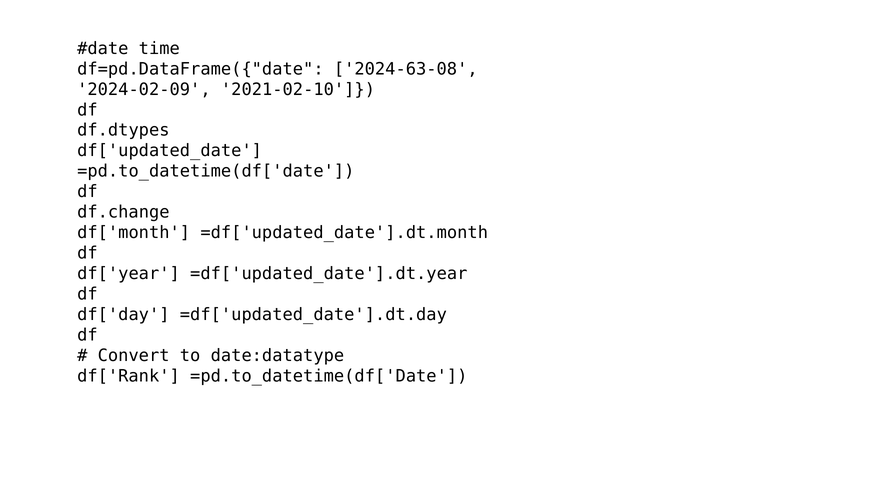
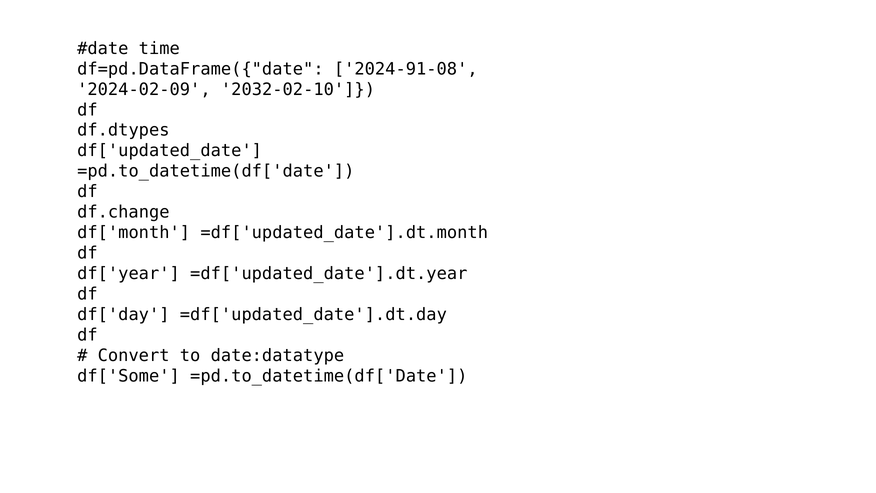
2024-63-08: 2024-63-08 -> 2024-91-08
2021-02-10: 2021-02-10 -> 2032-02-10
df['Rank: df['Rank -> df['Some
